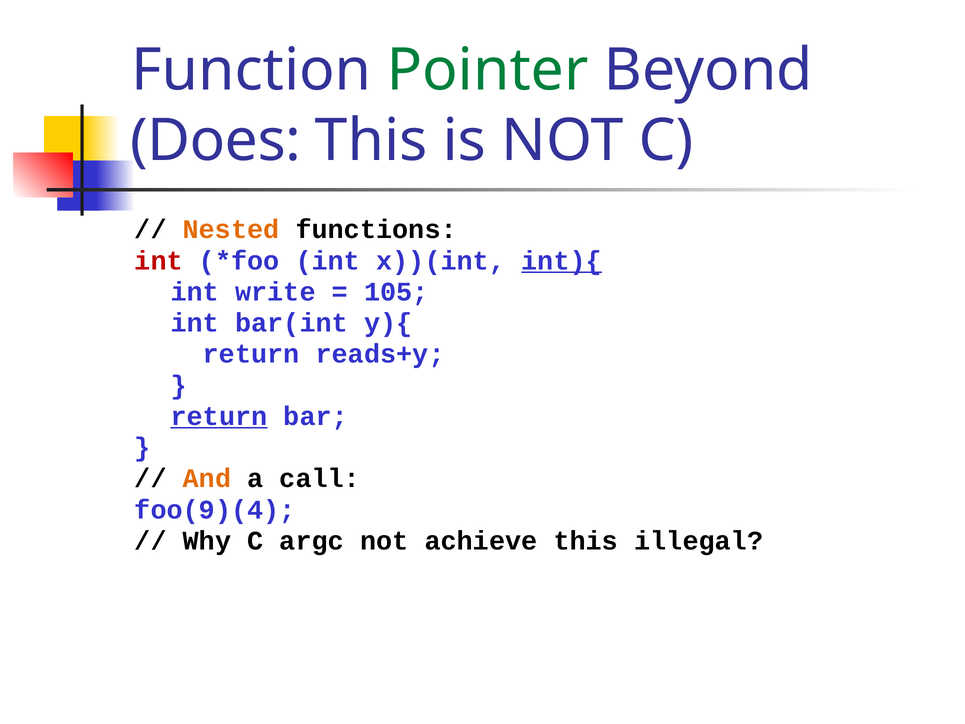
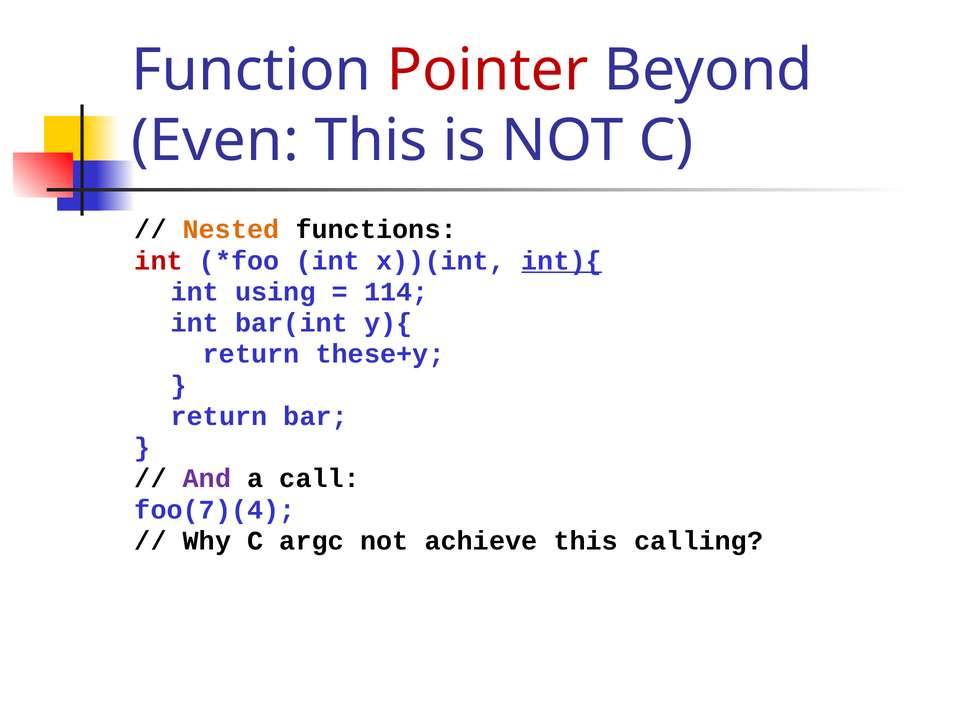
Pointer colour: green -> red
Does: Does -> Even
write: write -> using
105: 105 -> 114
reads+y: reads+y -> these+y
return at (219, 416) underline: present -> none
And colour: orange -> purple
foo(9)(4: foo(9)(4 -> foo(7)(4
illegal: illegal -> calling
